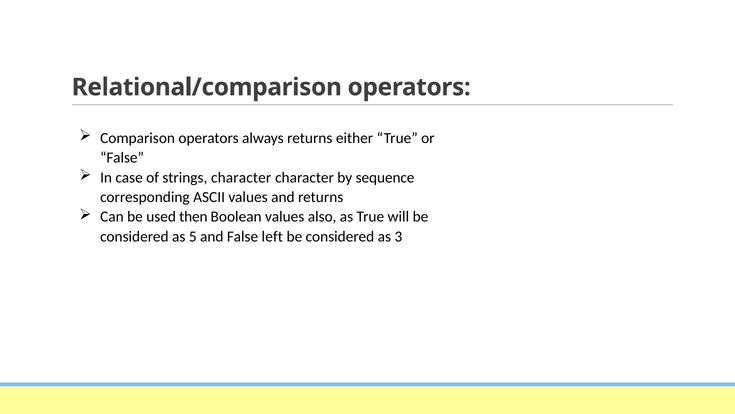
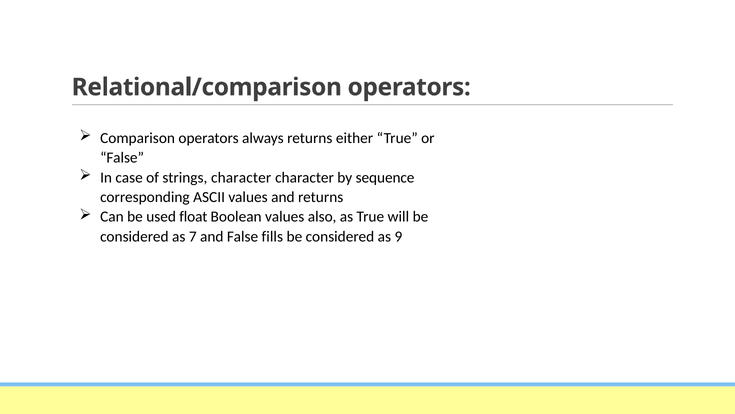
then: then -> float
5: 5 -> 7
left: left -> fills
3: 3 -> 9
